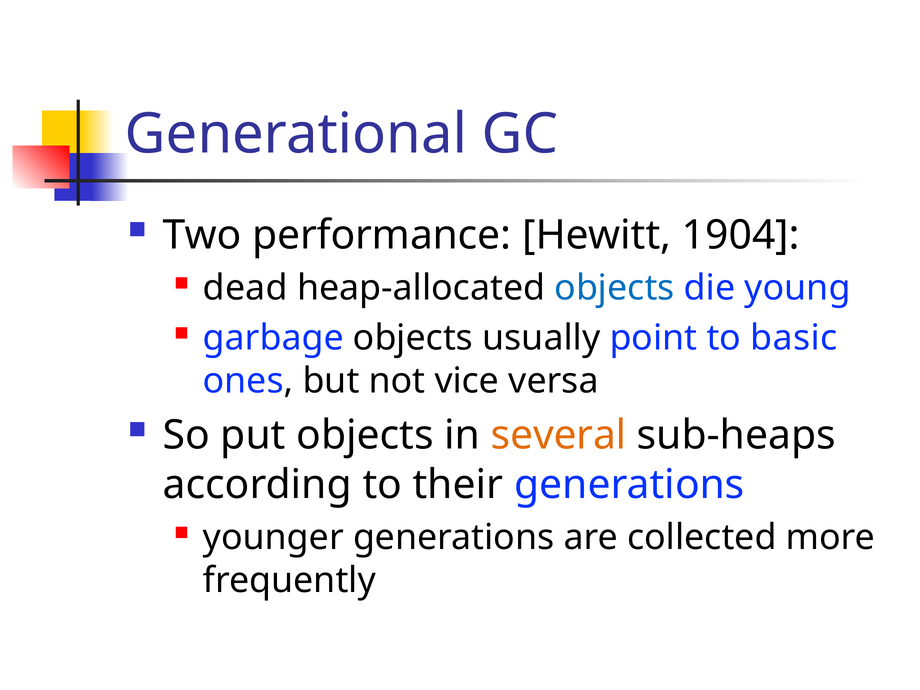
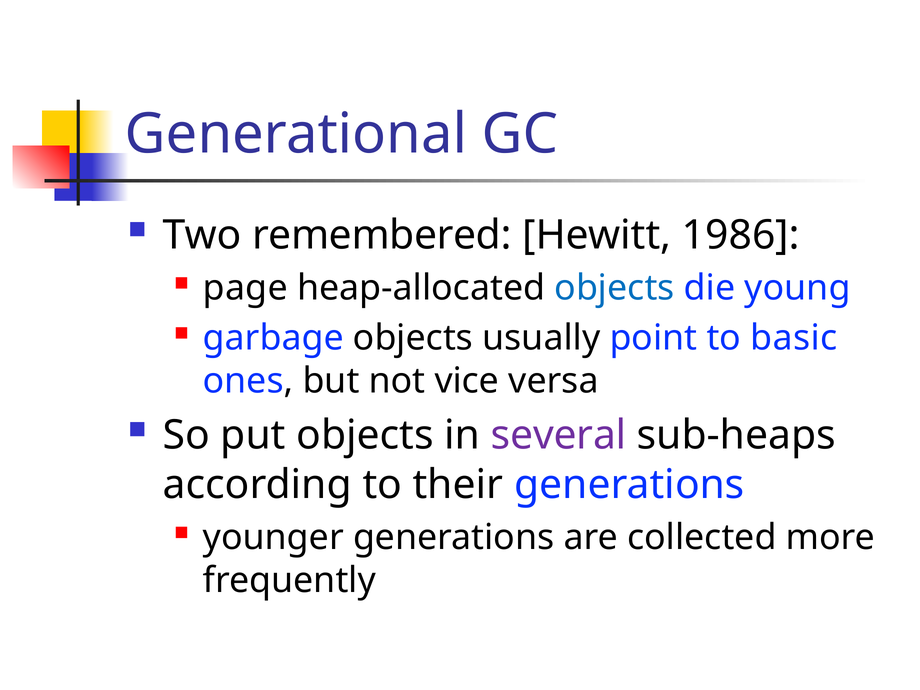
performance: performance -> remembered
1904: 1904 -> 1986
dead: dead -> page
several colour: orange -> purple
